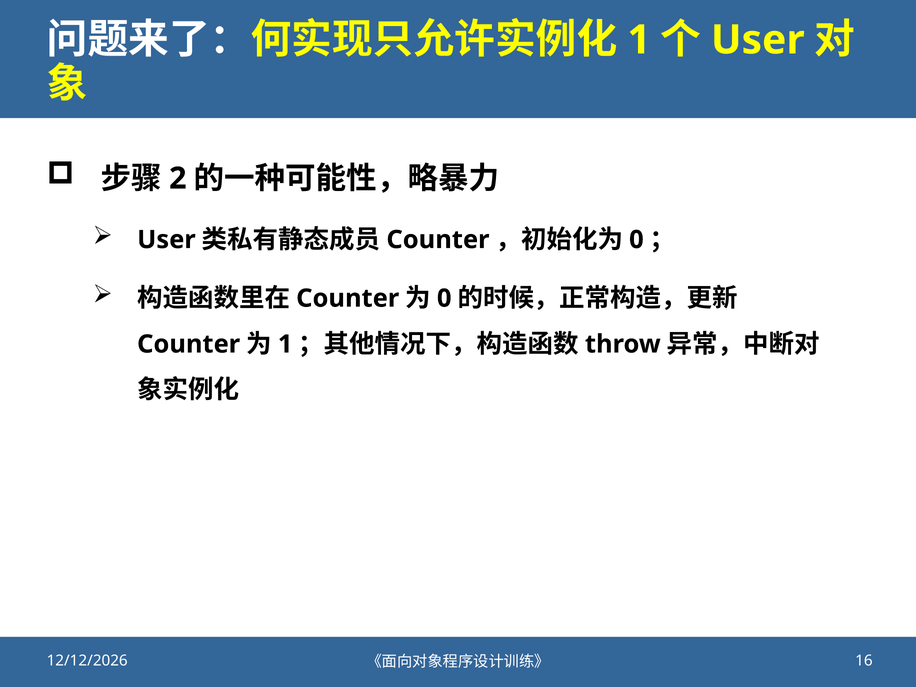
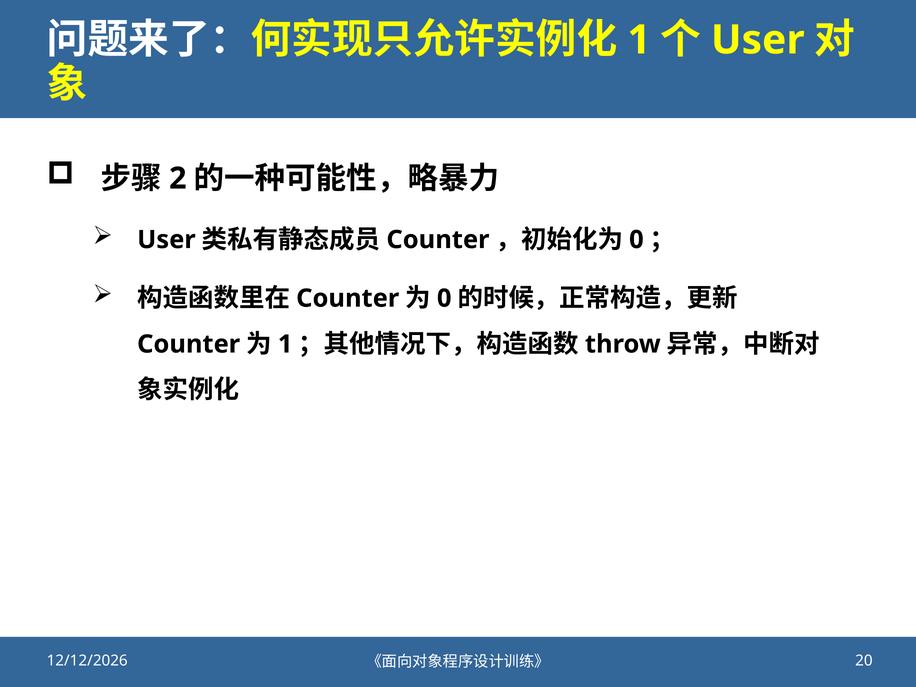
16: 16 -> 20
